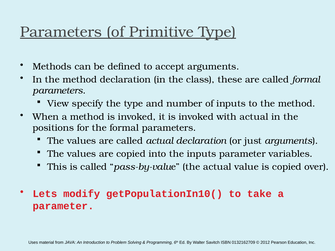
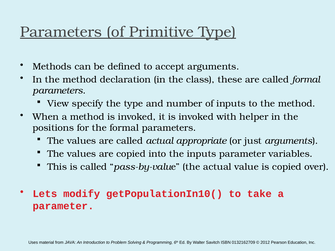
with actual: actual -> helper
actual declaration: declaration -> appropriate
